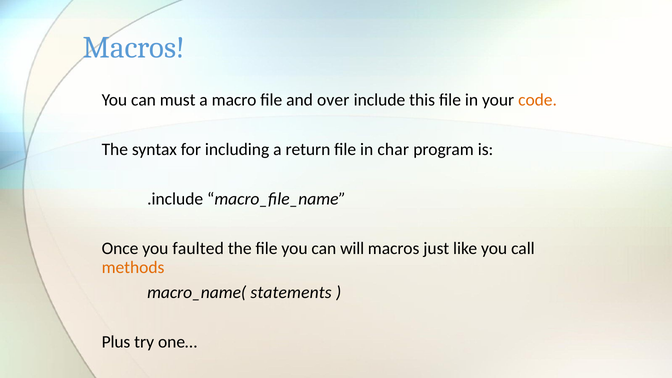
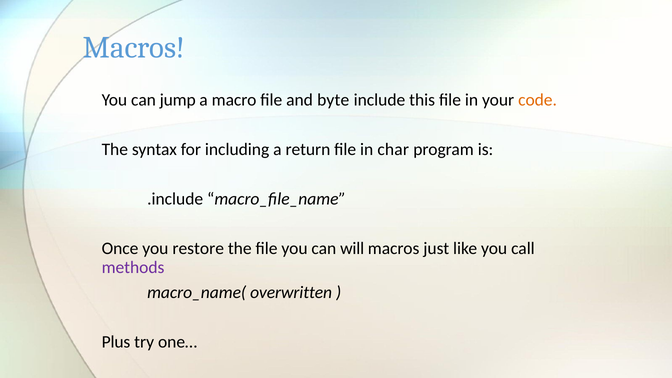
must: must -> jump
over: over -> byte
faulted: faulted -> restore
methods colour: orange -> purple
statements: statements -> overwritten
